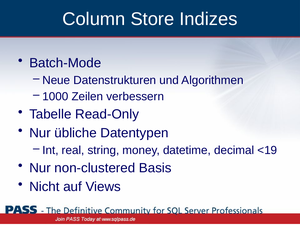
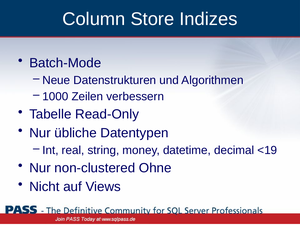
Basis: Basis -> Ohne
